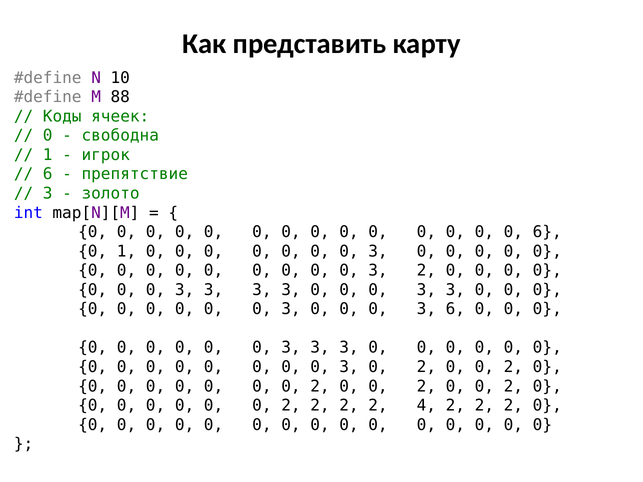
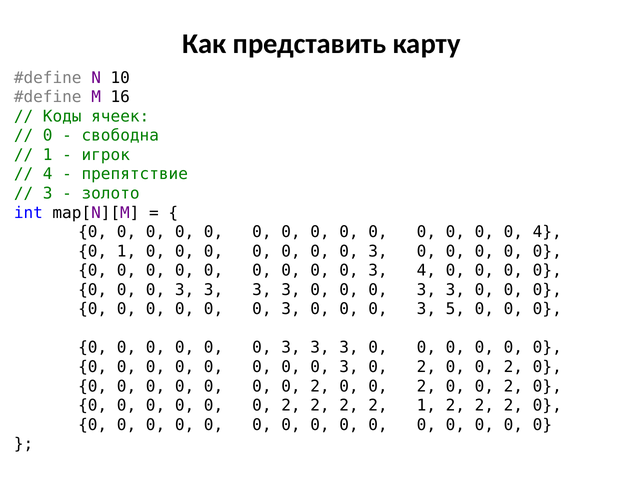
88: 88 -> 16
6 at (48, 174): 6 -> 4
0 6: 6 -> 4
3 2: 2 -> 4
3 6: 6 -> 5
2 4: 4 -> 1
